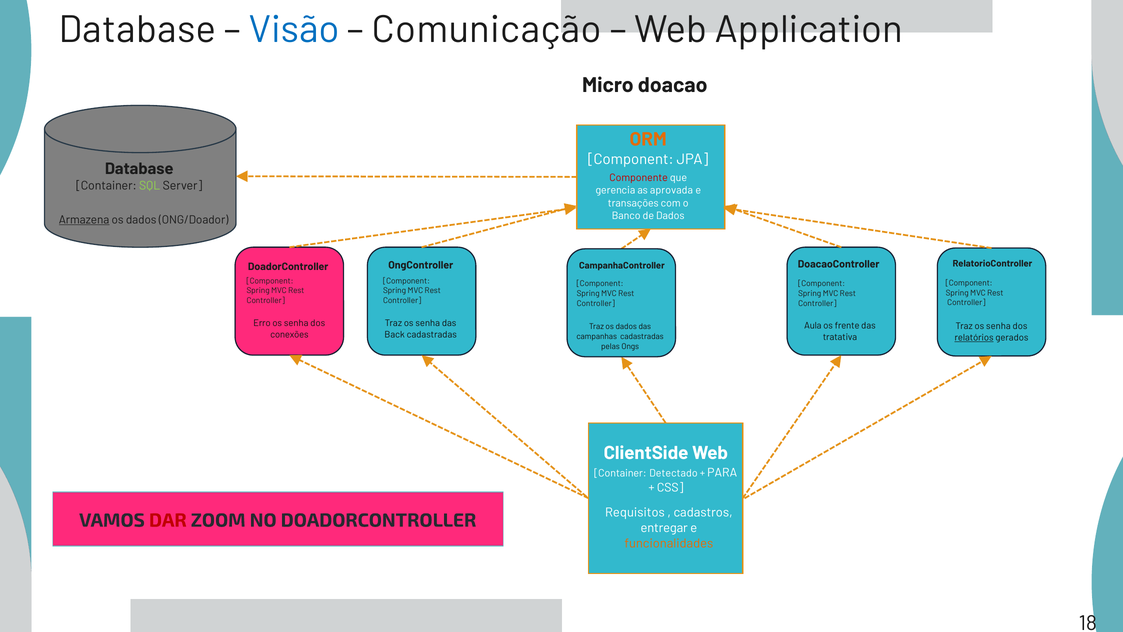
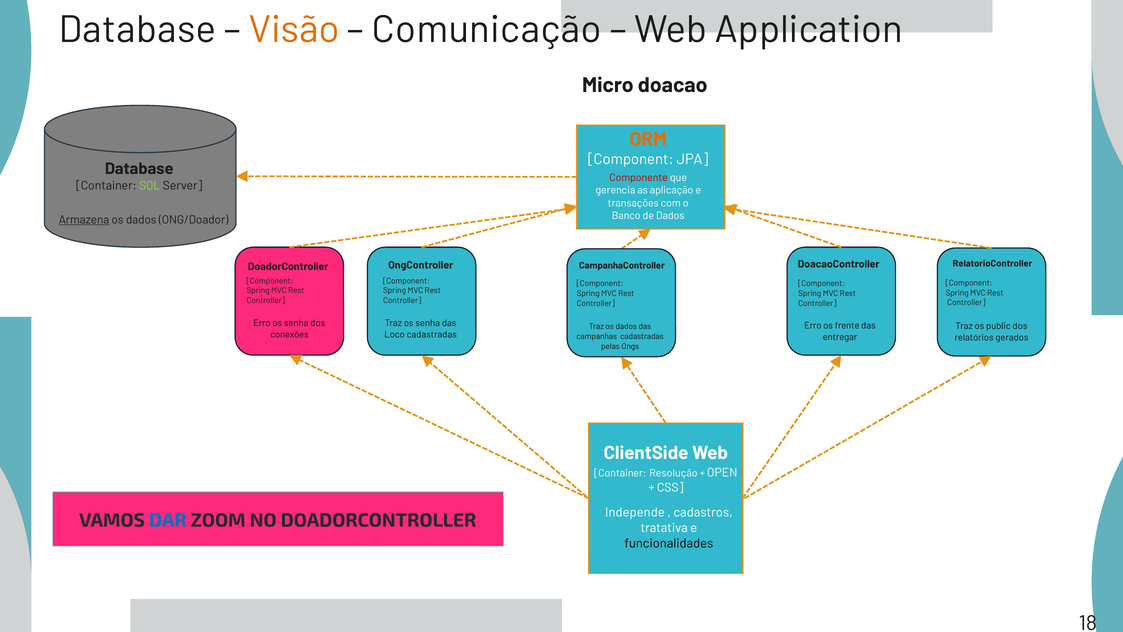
Visão colour: blue -> orange
aprovada: aprovada -> aplicação
Aula at (813, 326): Aula -> Erro
senha at (998, 326): senha -> public
Back: Back -> Loco
tratativa: tratativa -> entregar
relatórios underline: present -> none
Detectado: Detectado -> Resolução
PARA: PARA -> OPEN
Requisitos: Requisitos -> Independe
DAR colour: red -> blue
entregar: entregar -> tratativa
funcionalidades colour: orange -> black
